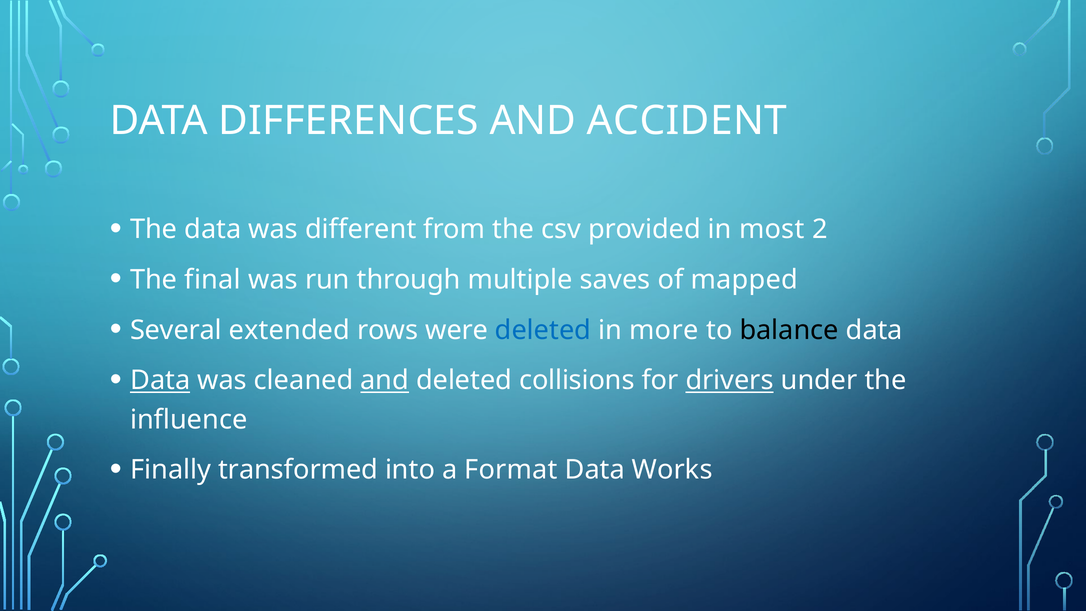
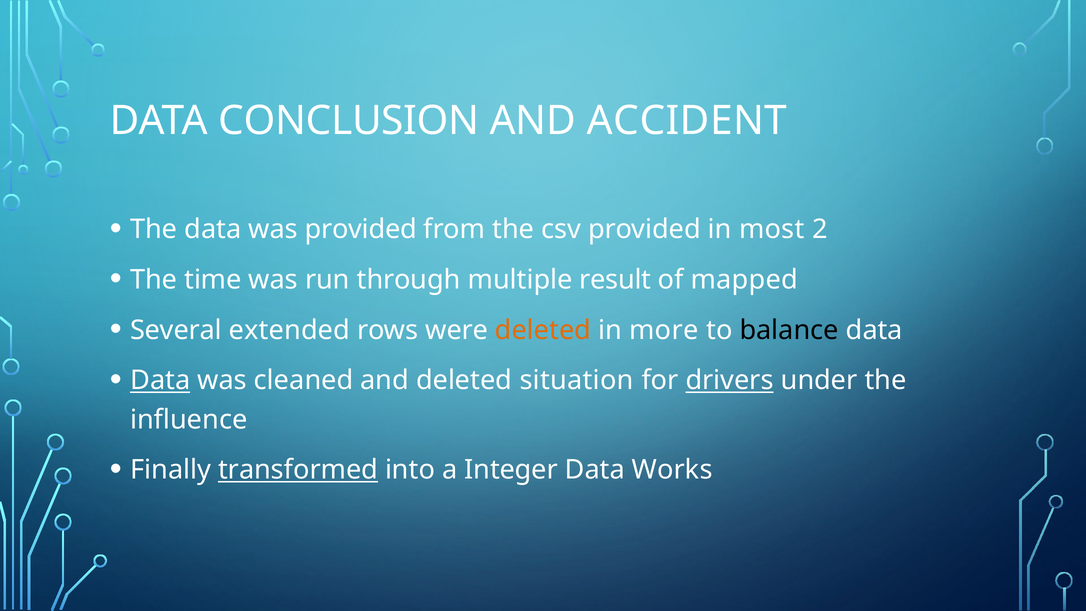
DIFFERENCES: DIFFERENCES -> CONCLUSION
was different: different -> provided
final: final -> time
saves: saves -> result
deleted at (543, 330) colour: blue -> orange
and at (385, 380) underline: present -> none
collisions: collisions -> situation
transformed underline: none -> present
Format: Format -> Integer
